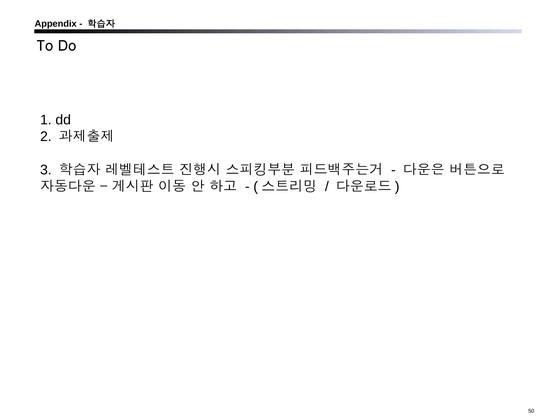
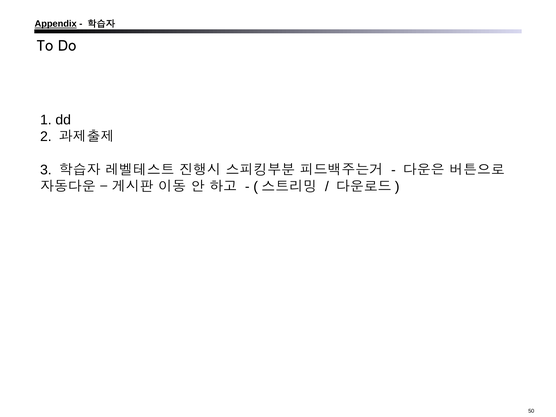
Appendix underline: none -> present
